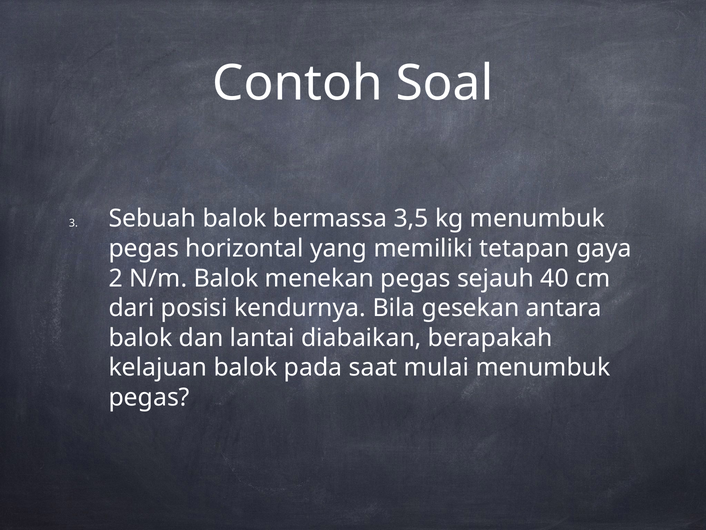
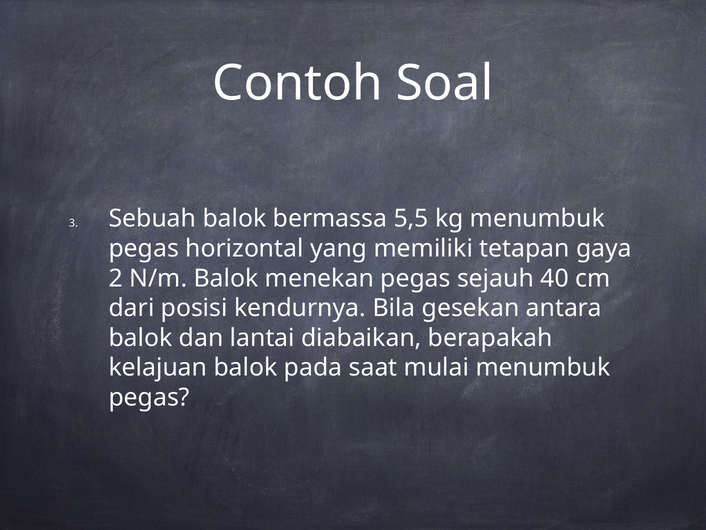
3,5: 3,5 -> 5,5
